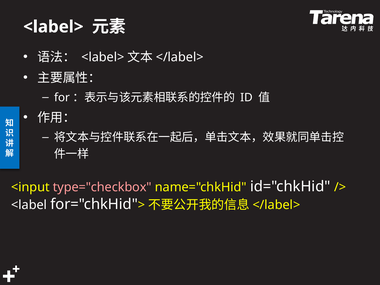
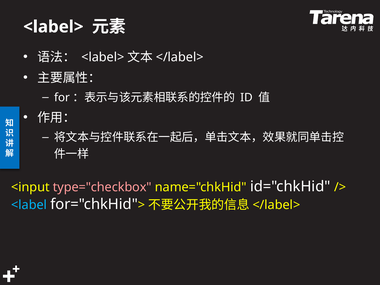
<label colour: white -> light blue
